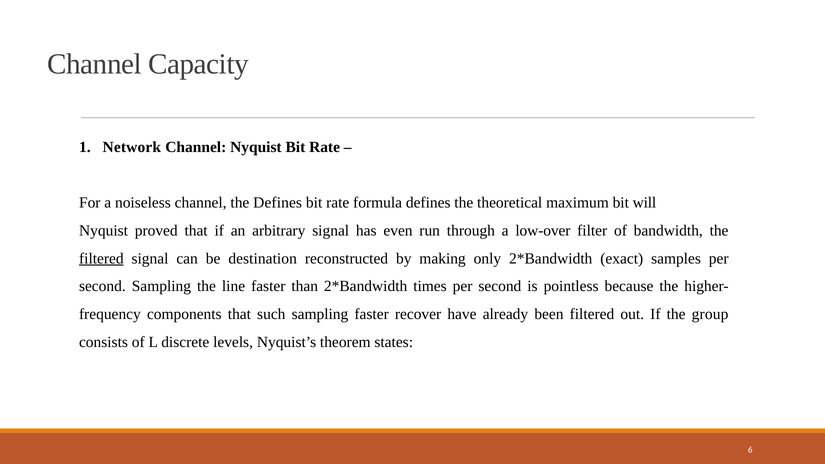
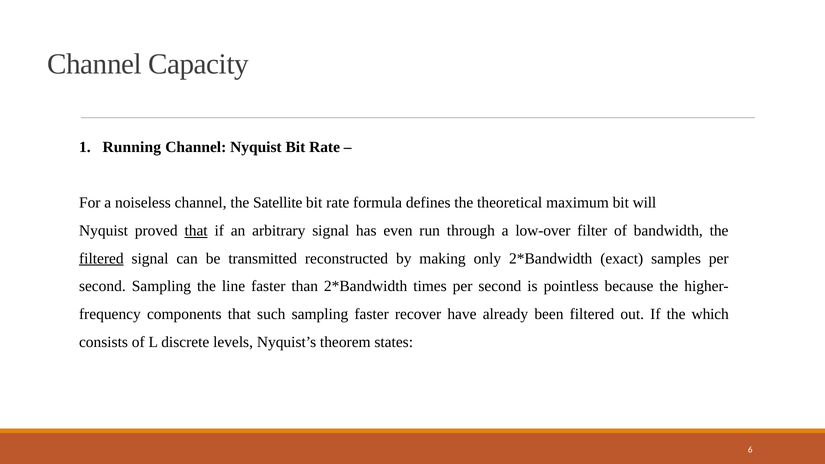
Network: Network -> Running
the Defines: Defines -> Satellite
that at (196, 231) underline: none -> present
destination: destination -> transmitted
group: group -> which
